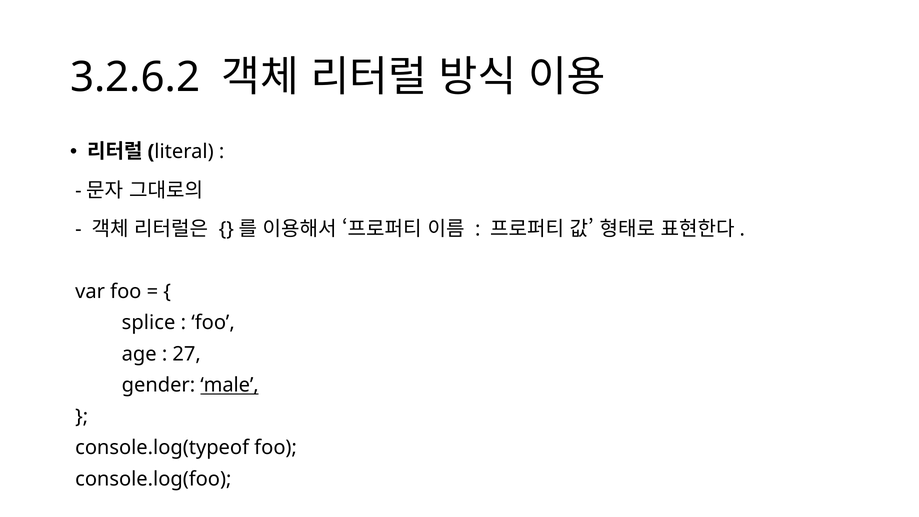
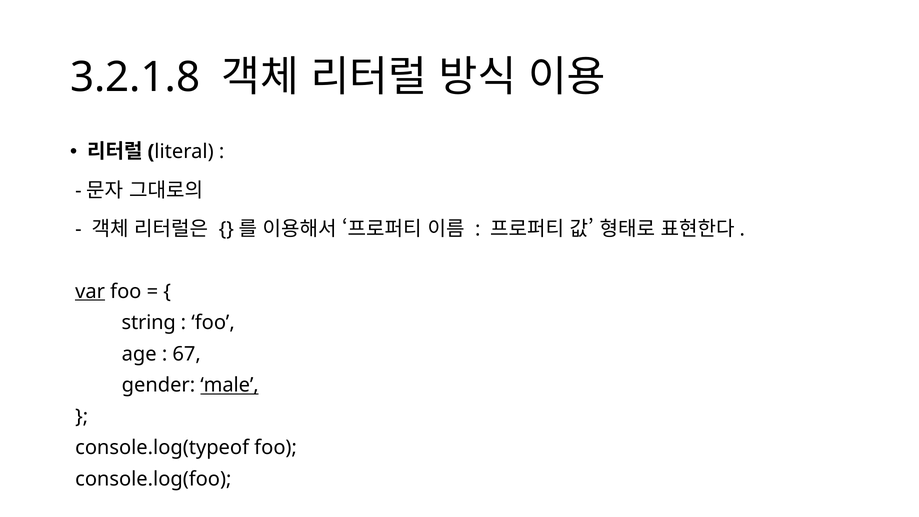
3.2.6.2: 3.2.6.2 -> 3.2.1.8
var underline: none -> present
splice: splice -> string
27: 27 -> 67
